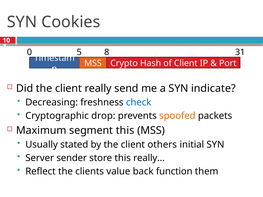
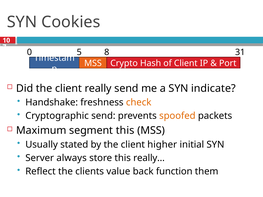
Decreasing: Decreasing -> Handshake
check colour: blue -> orange
Cryptographic drop: drop -> send
others: others -> higher
sender: sender -> always
